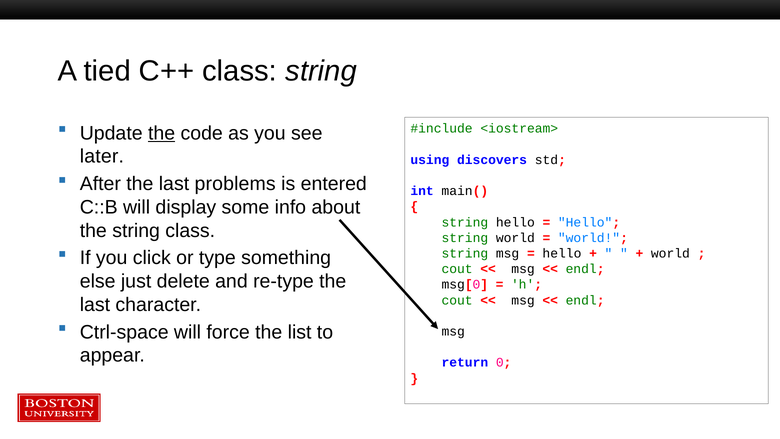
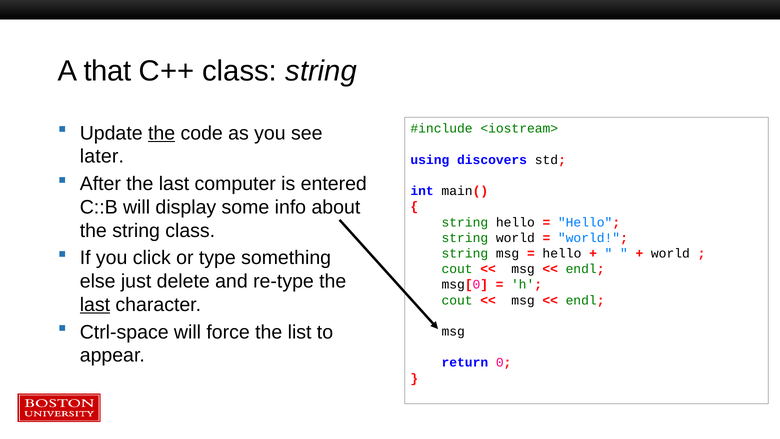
tied: tied -> that
problems: problems -> computer
last at (95, 305) underline: none -> present
